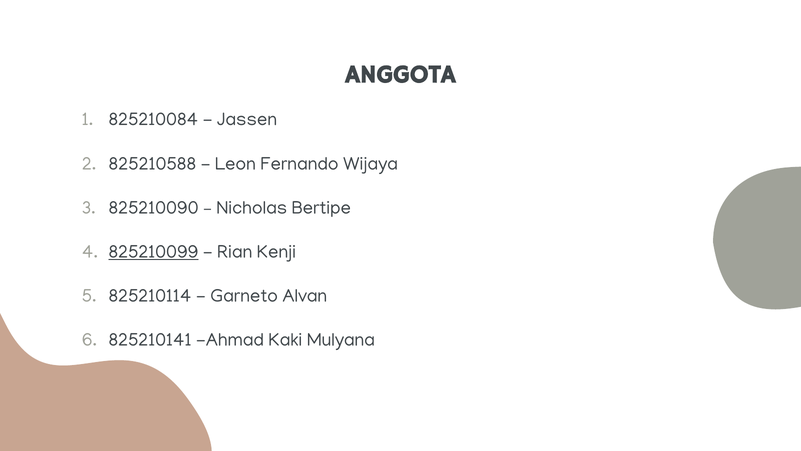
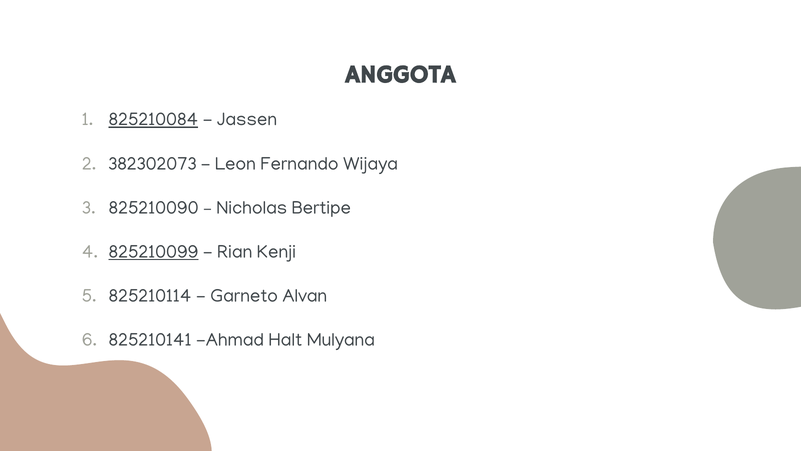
825210084 underline: none -> present
825210588: 825210588 -> 382302073
Kaki: Kaki -> Halt
